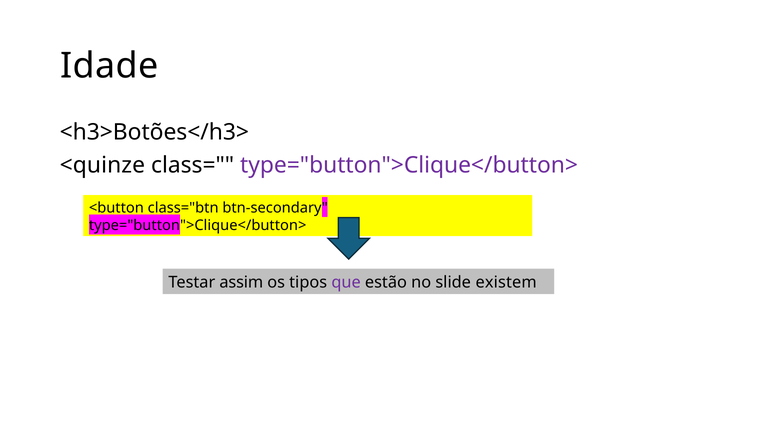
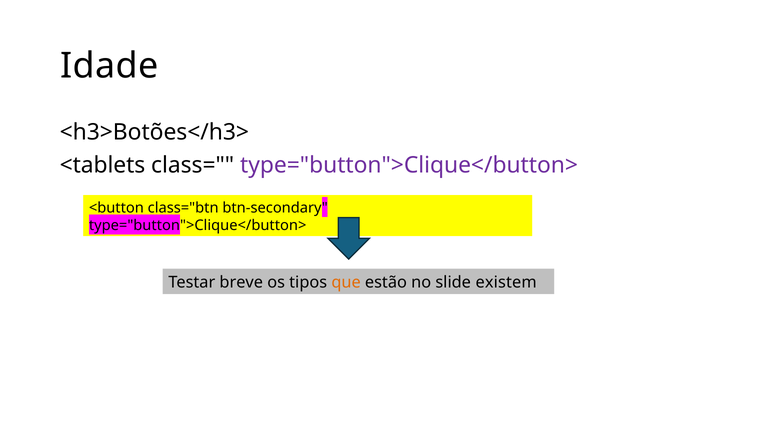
<quinze: <quinze -> <tablets
assim: assim -> breve
que colour: purple -> orange
